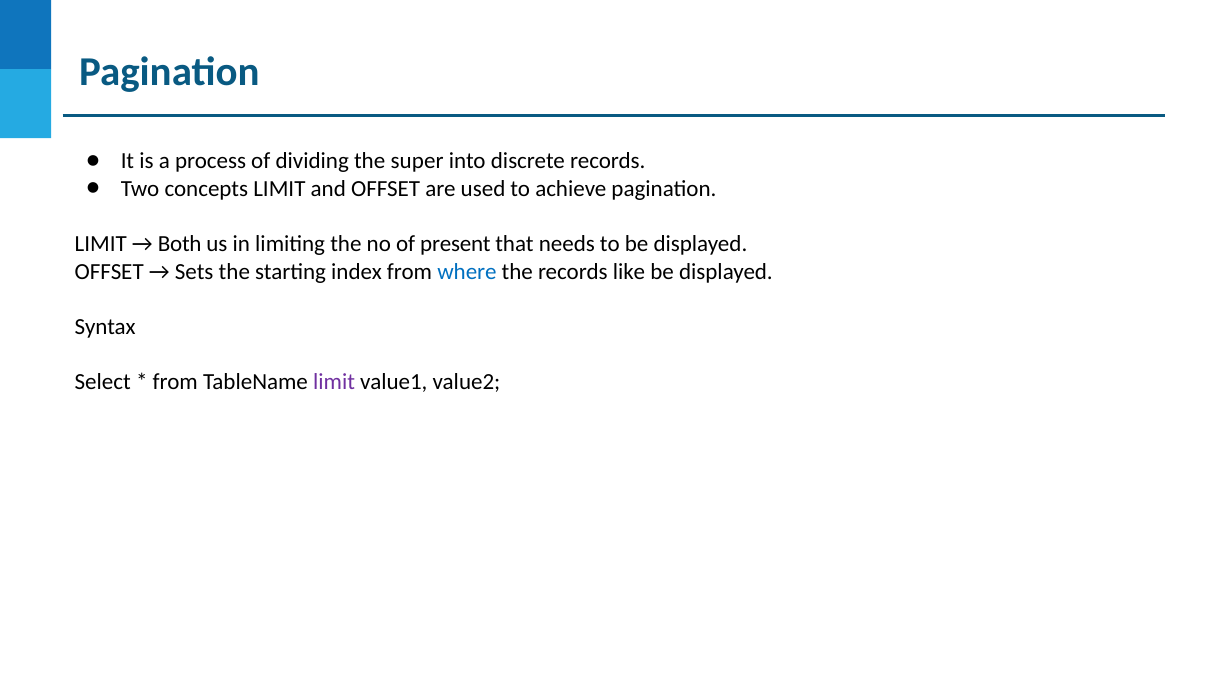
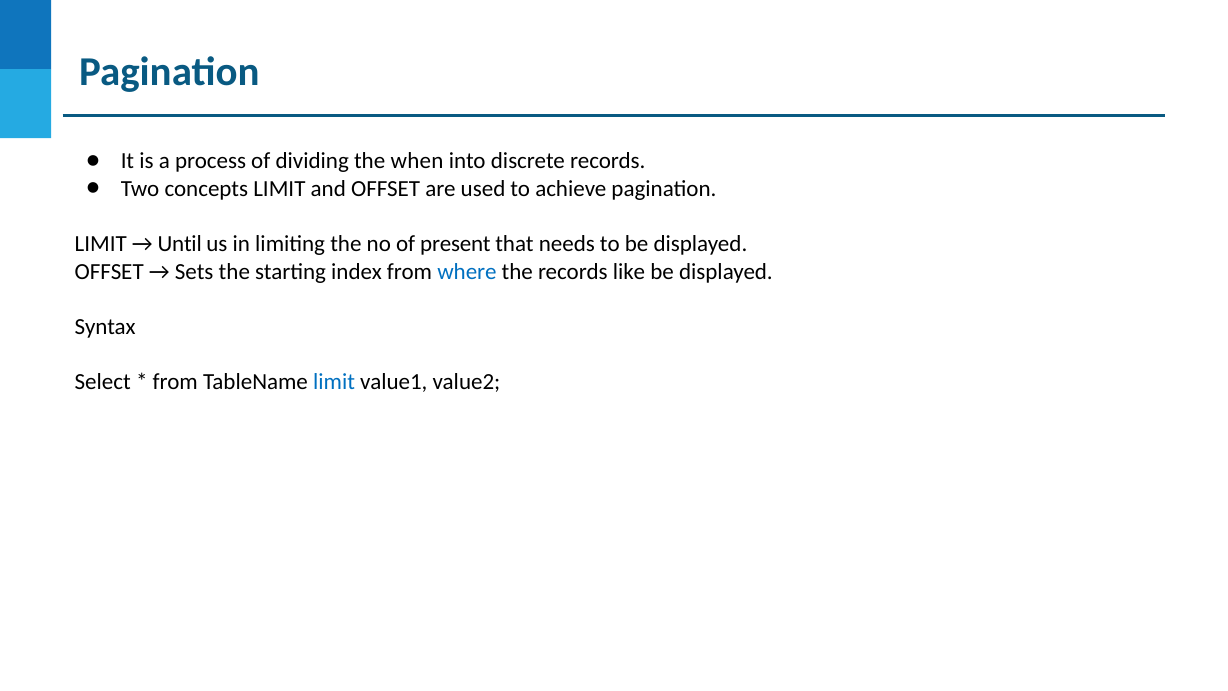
super: super -> when
Both: Both -> Until
limit at (334, 382) colour: purple -> blue
